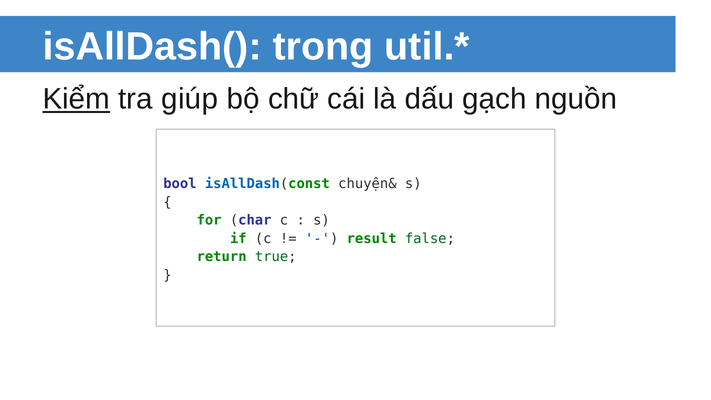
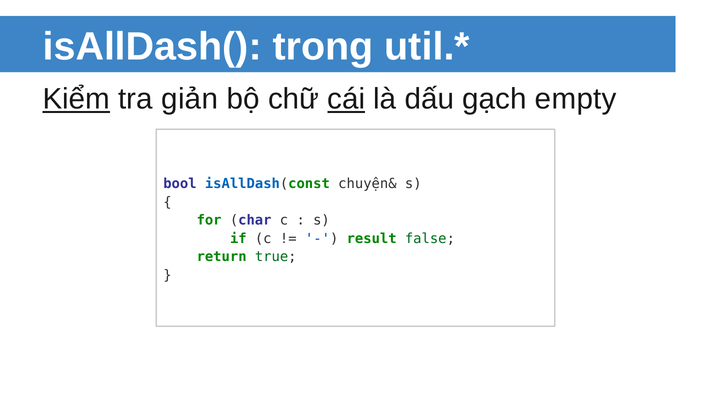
giúp: giúp -> giản
cái underline: none -> present
nguồn: nguồn -> empty
